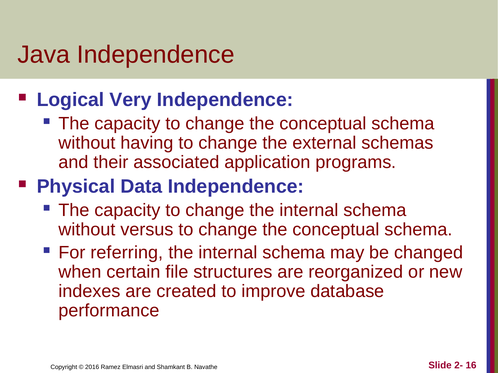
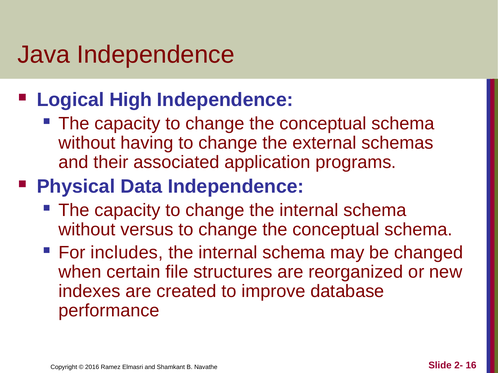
Very: Very -> High
referring: referring -> includes
